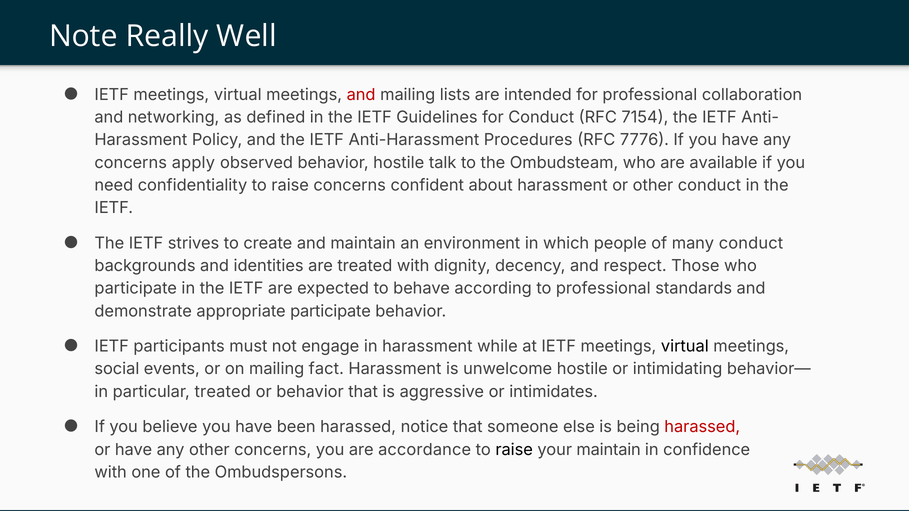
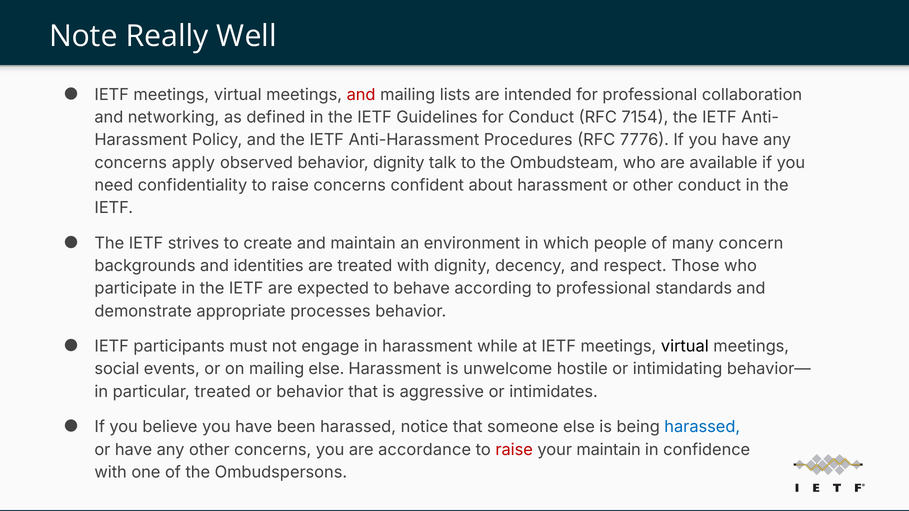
behavior hostile: hostile -> dignity
many conduct: conduct -> concern
appropriate participate: participate -> processes
mailing fact: fact -> else
harassed at (702, 427) colour: red -> blue
raise at (514, 450) colour: black -> red
